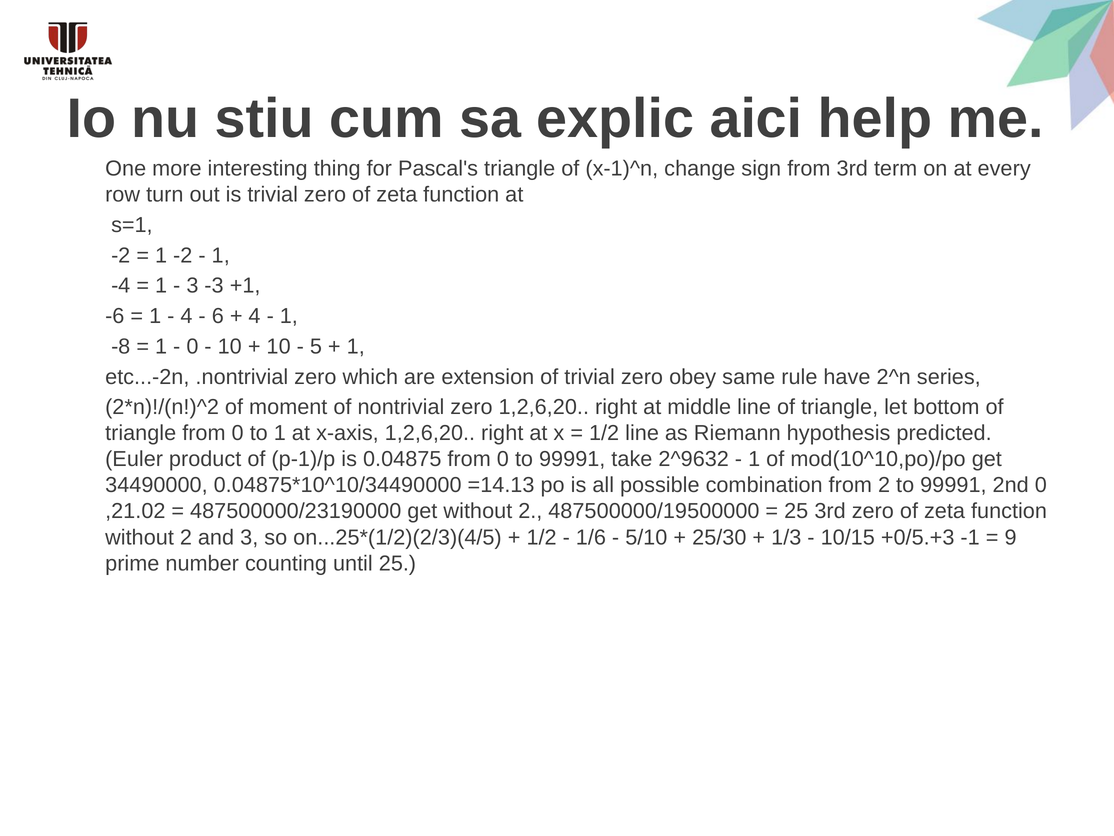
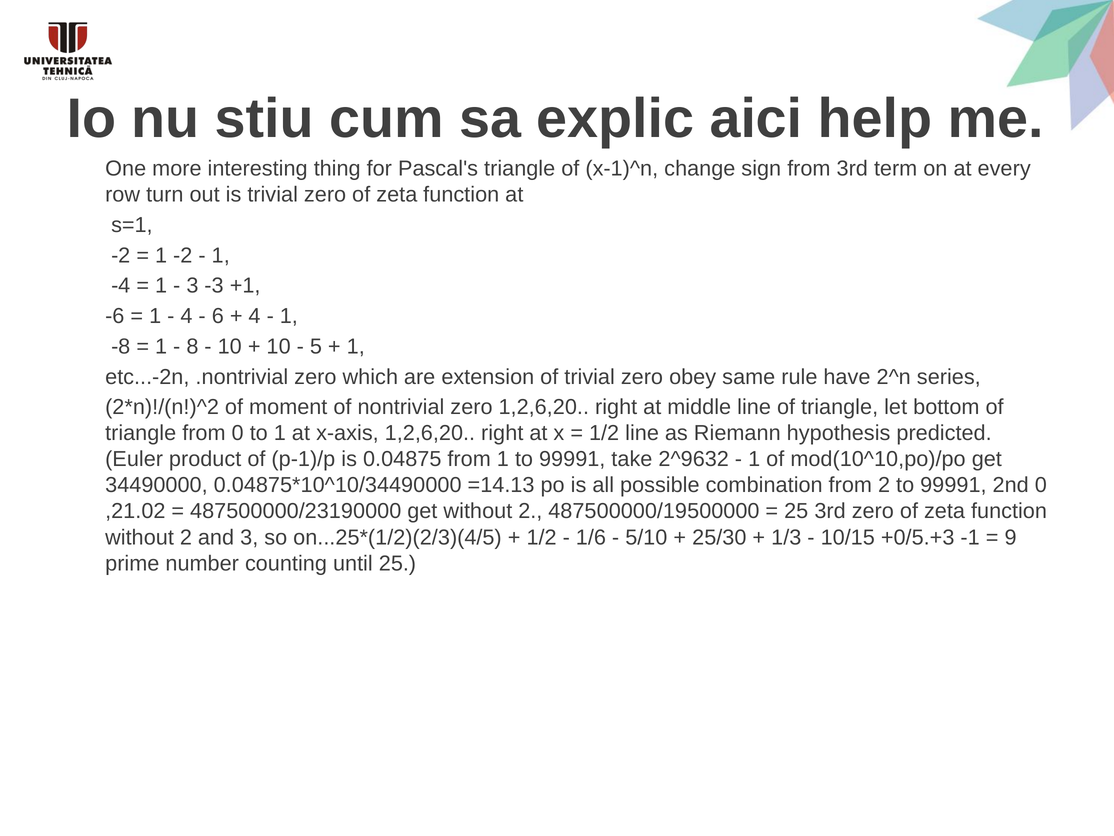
0 at (192, 346): 0 -> 8
0.04875 from 0: 0 -> 1
